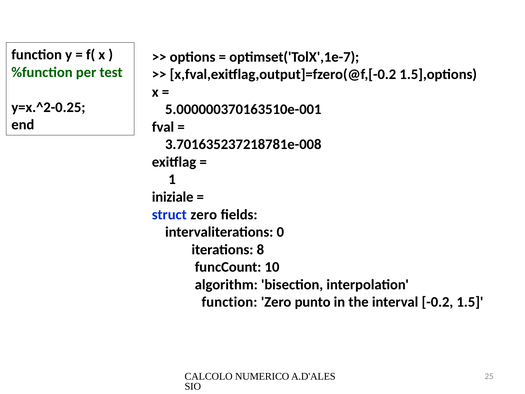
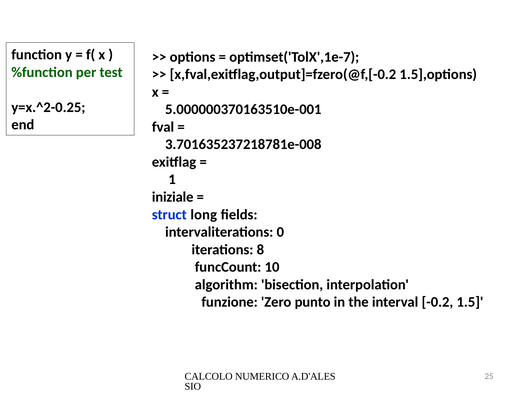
struct zero: zero -> long
function at (229, 302): function -> funzione
